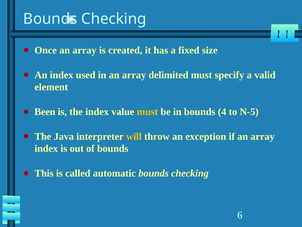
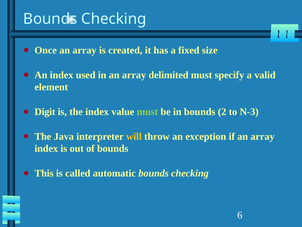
Been: Been -> Digit
must at (147, 112) colour: yellow -> light green
4: 4 -> 2
N-5: N-5 -> N-3
